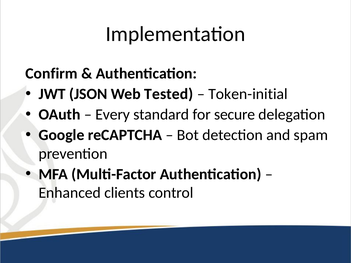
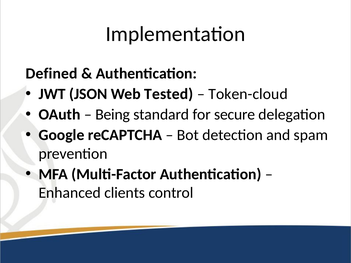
Confirm: Confirm -> Defined
Token-initial: Token-initial -> Token-cloud
Every: Every -> Being
